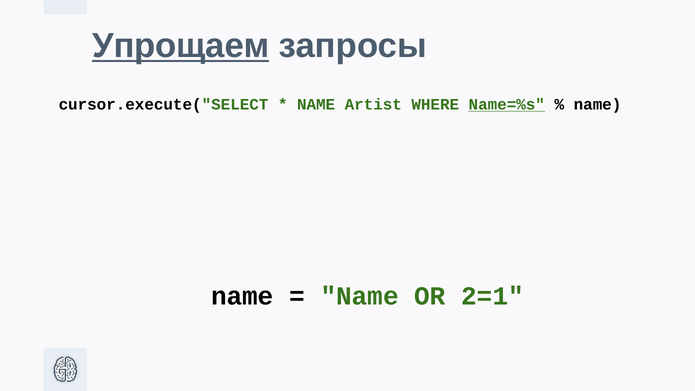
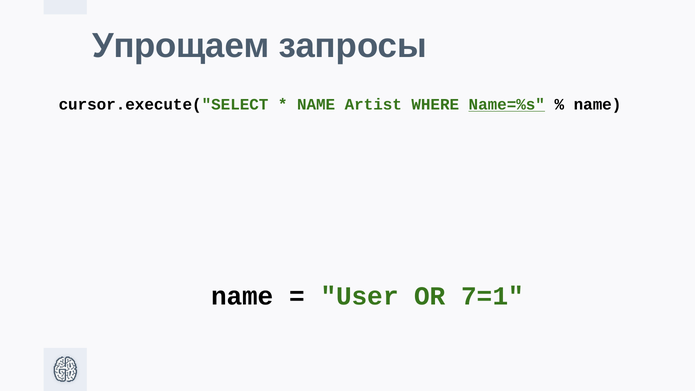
Упрощаем underline: present -> none
Name at (360, 296): Name -> User
2=1: 2=1 -> 7=1
